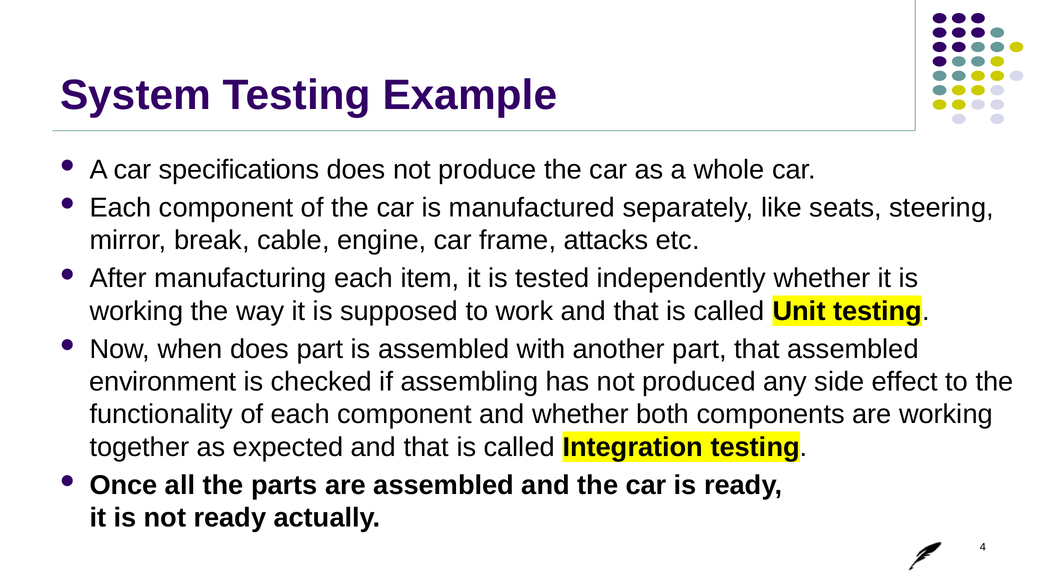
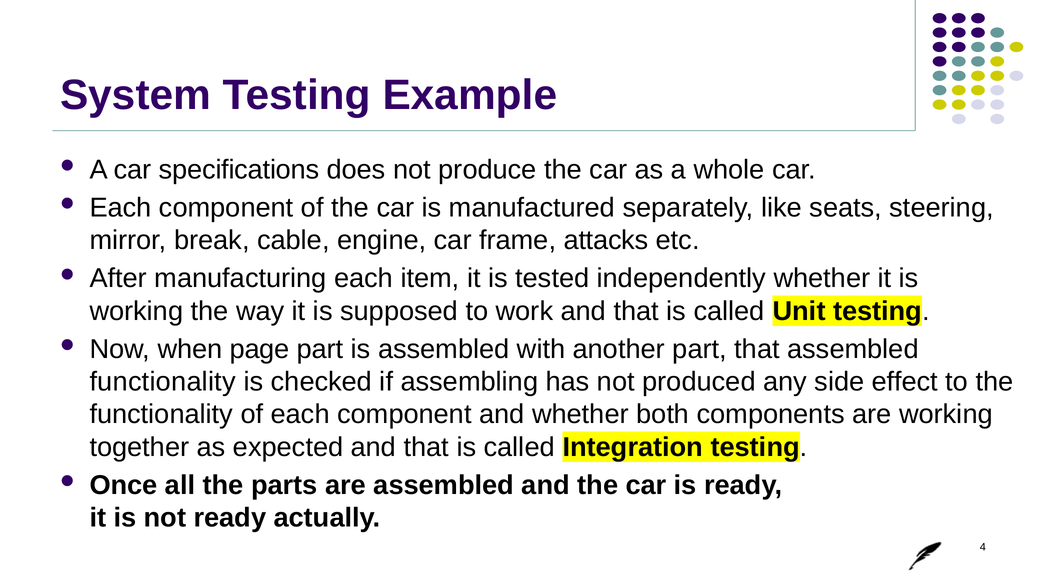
when does: does -> page
environment at (163, 382): environment -> functionality
